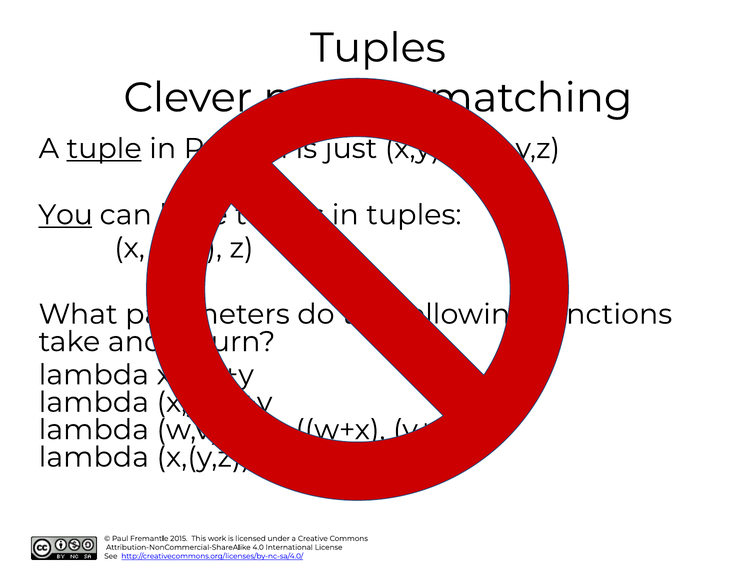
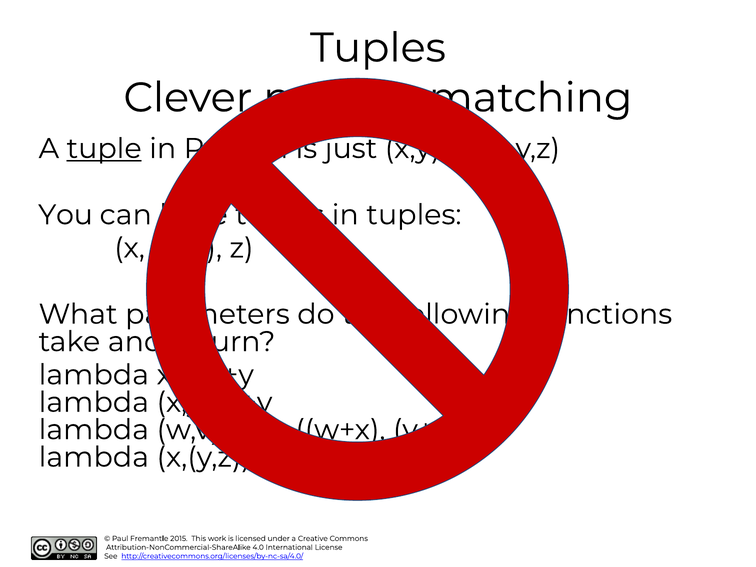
You underline: present -> none
